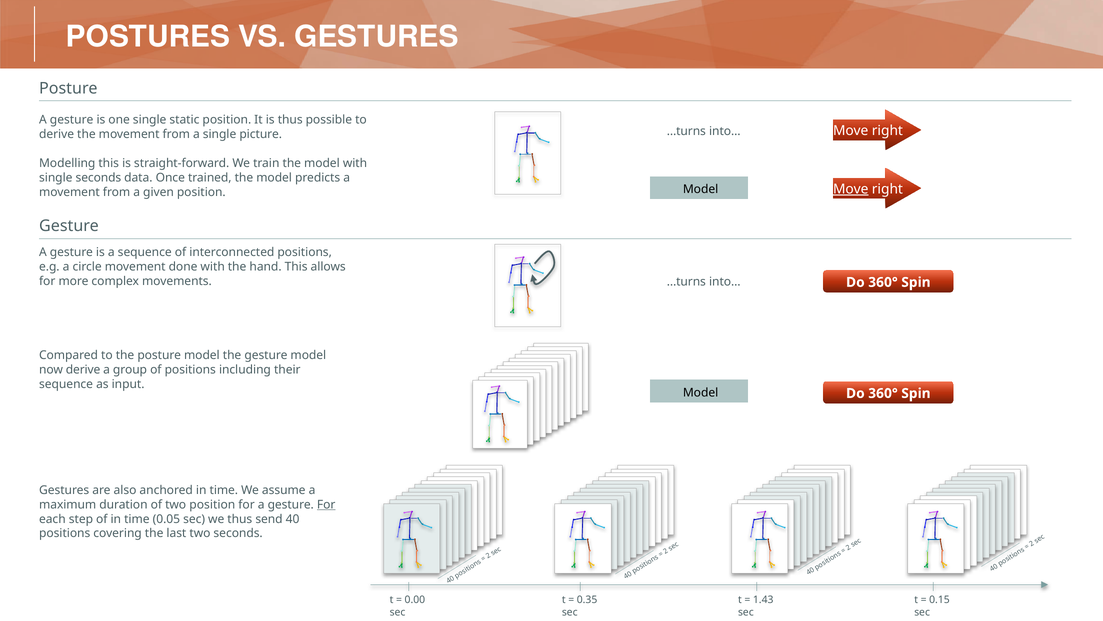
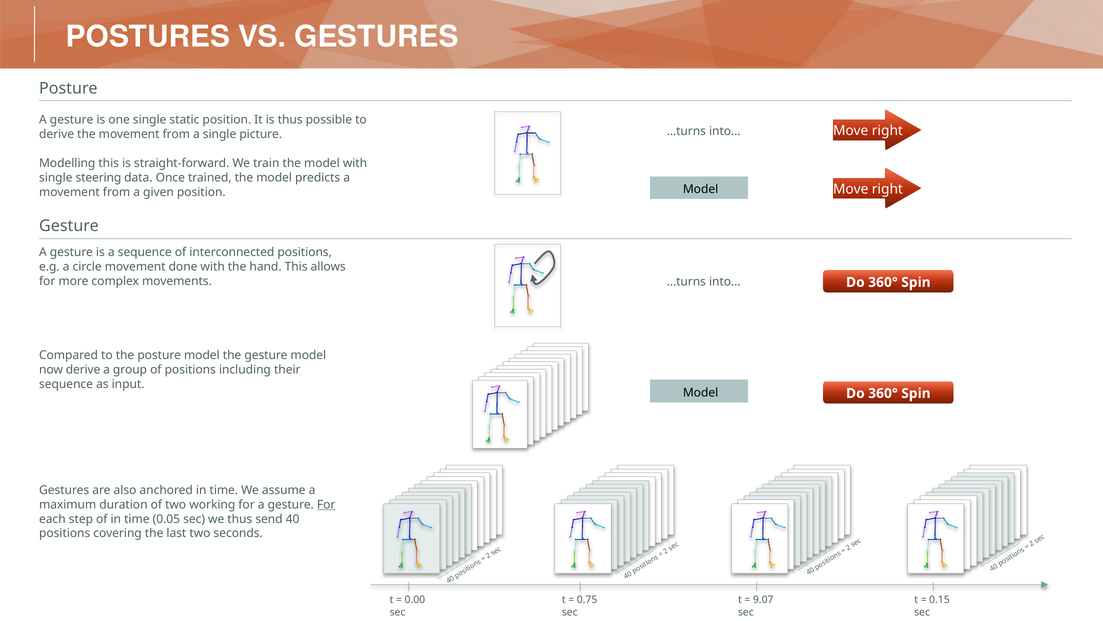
single seconds: seconds -> steering
Move at (851, 189) underline: present -> none
two position: position -> working
0.35: 0.35 -> 0.75
1.43: 1.43 -> 9.07
